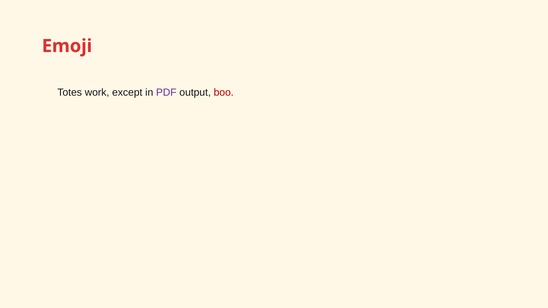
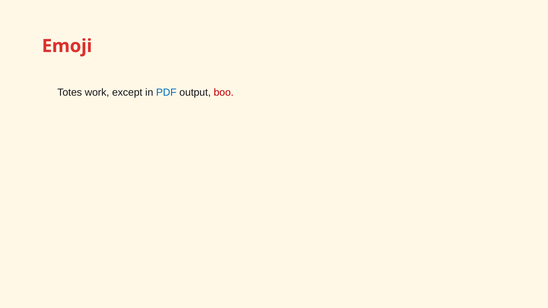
PDF colour: purple -> blue
